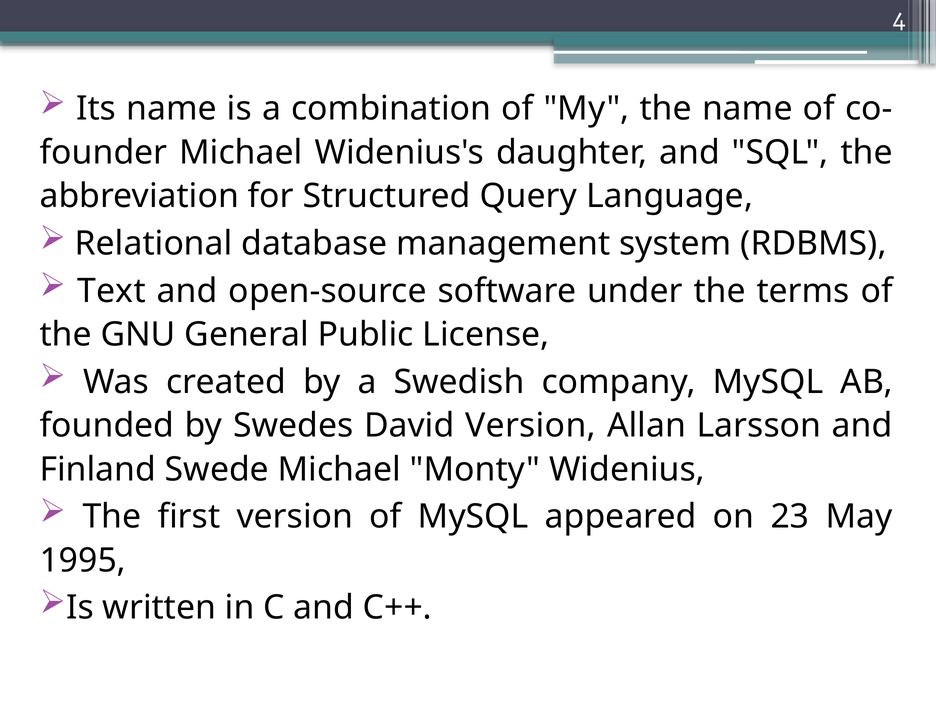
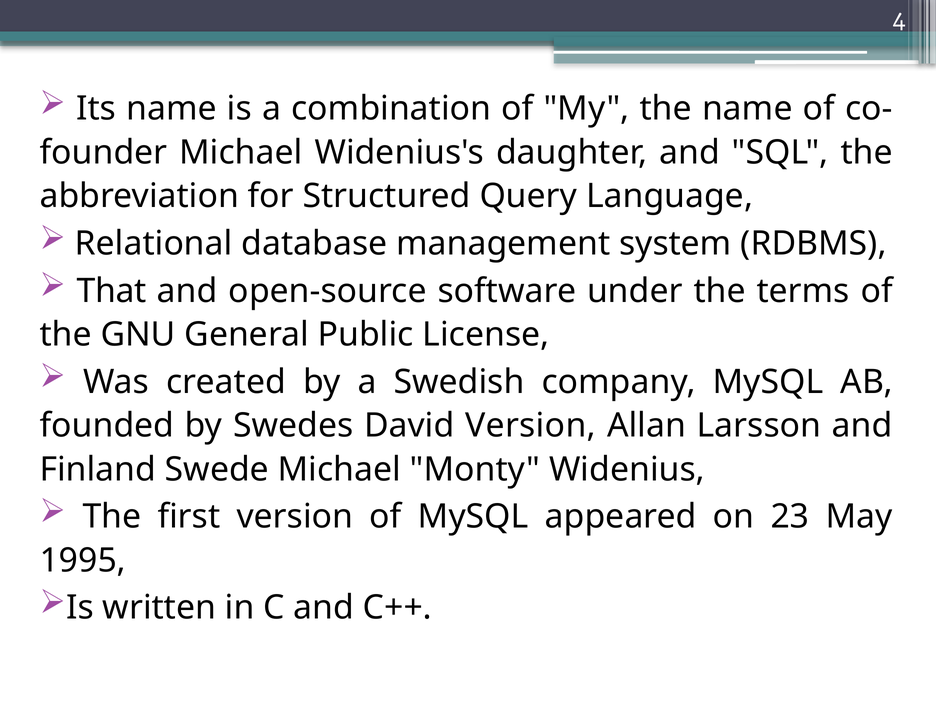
Text: Text -> That
